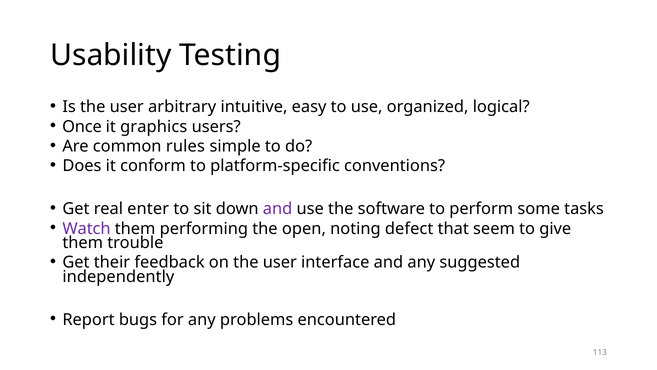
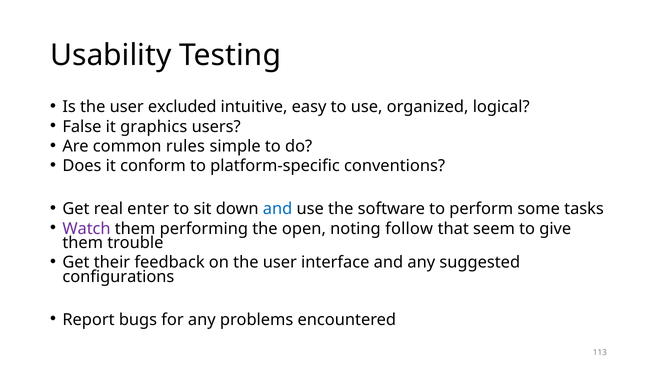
arbitrary: arbitrary -> excluded
Once: Once -> False
and at (278, 209) colour: purple -> blue
defect: defect -> follow
independently: independently -> configurations
